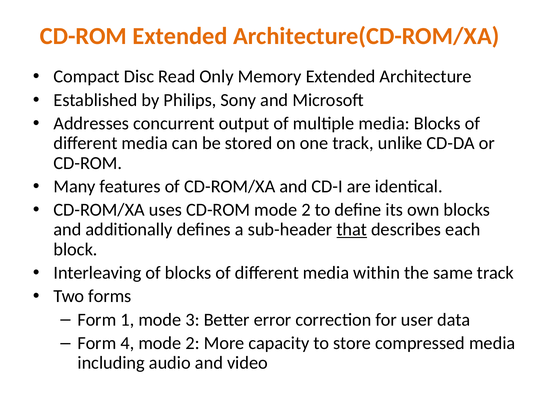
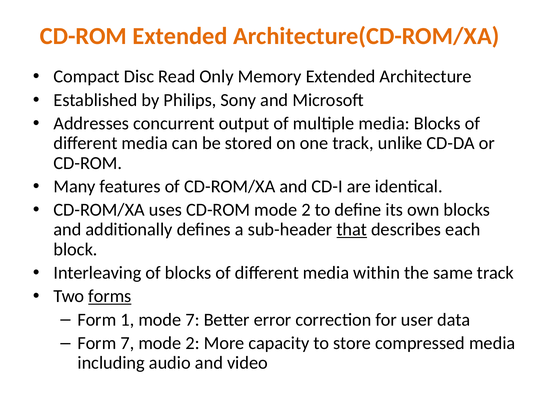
forms underline: none -> present
mode 3: 3 -> 7
Form 4: 4 -> 7
